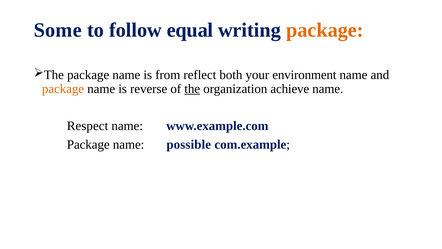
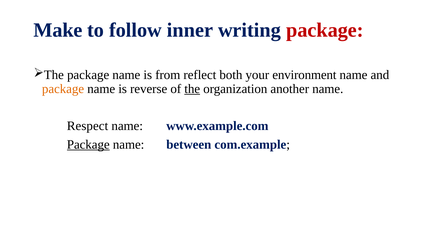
Some: Some -> Make
equal: equal -> inner
package at (325, 30) colour: orange -> red
achieve: achieve -> another
Package at (88, 144) underline: none -> present
possible: possible -> between
